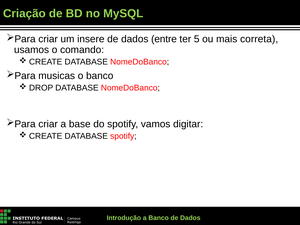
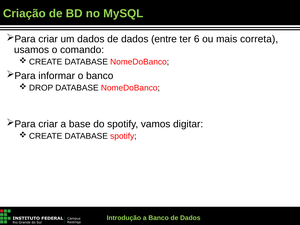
um insere: insere -> dados
5: 5 -> 6
musicas: musicas -> informar
